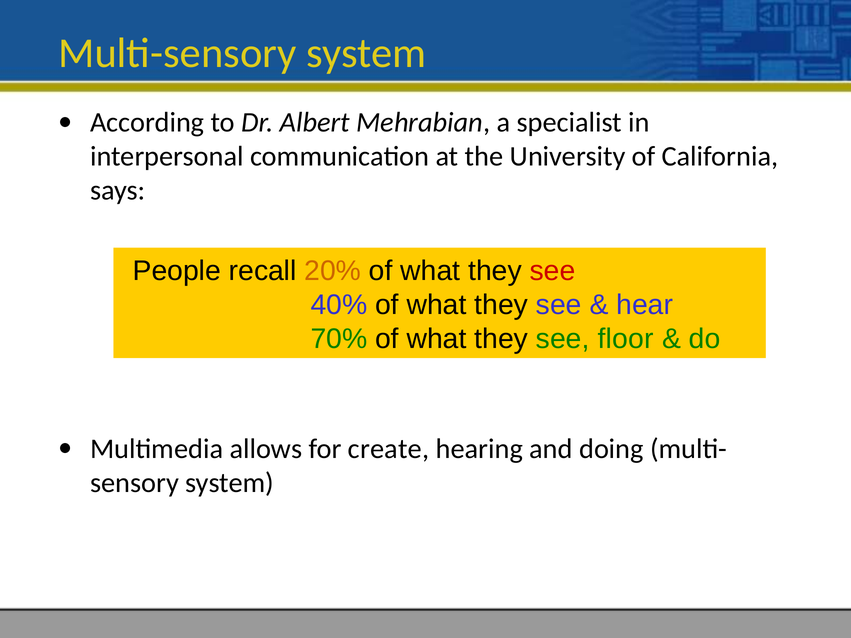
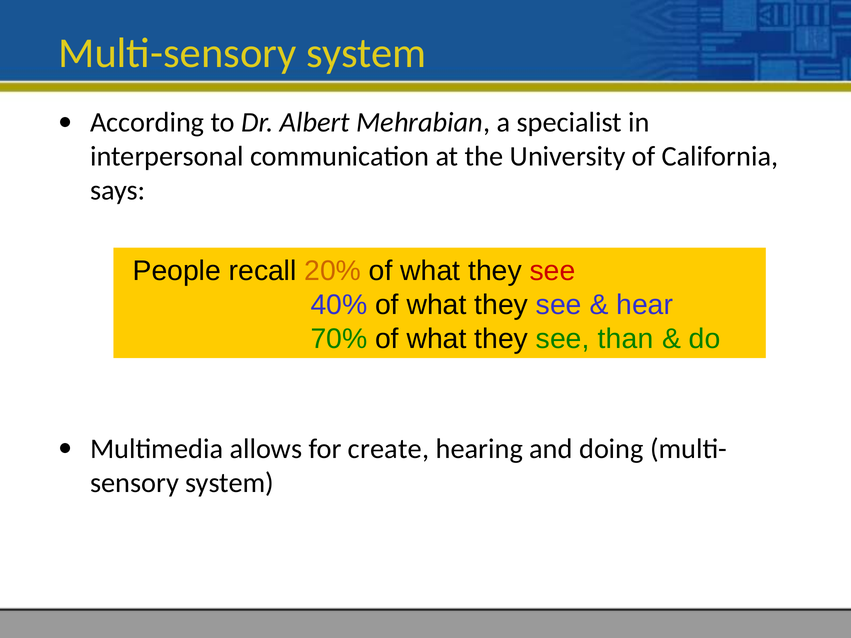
floor: floor -> than
